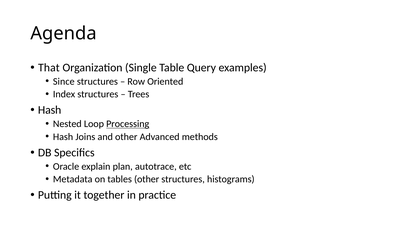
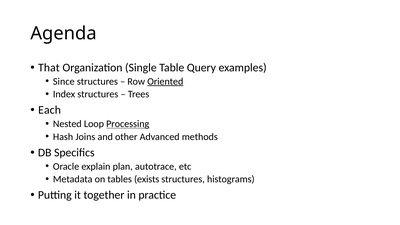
Oriented underline: none -> present
Hash at (50, 110): Hash -> Each
tables other: other -> exists
